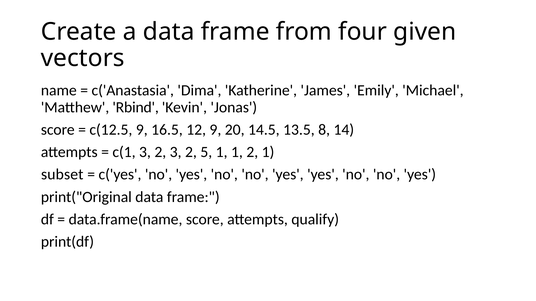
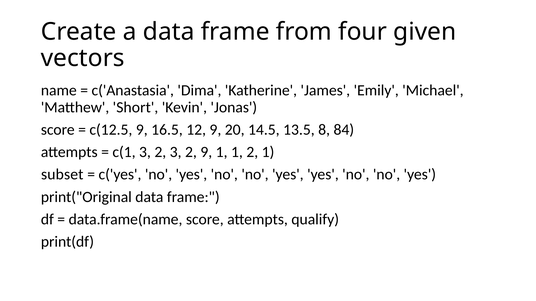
Rbind: Rbind -> Short
14: 14 -> 84
2 5: 5 -> 9
